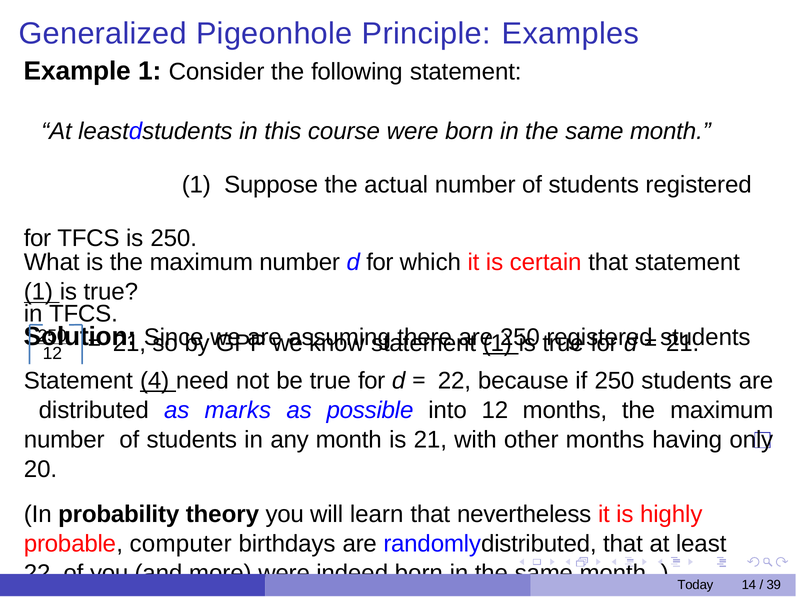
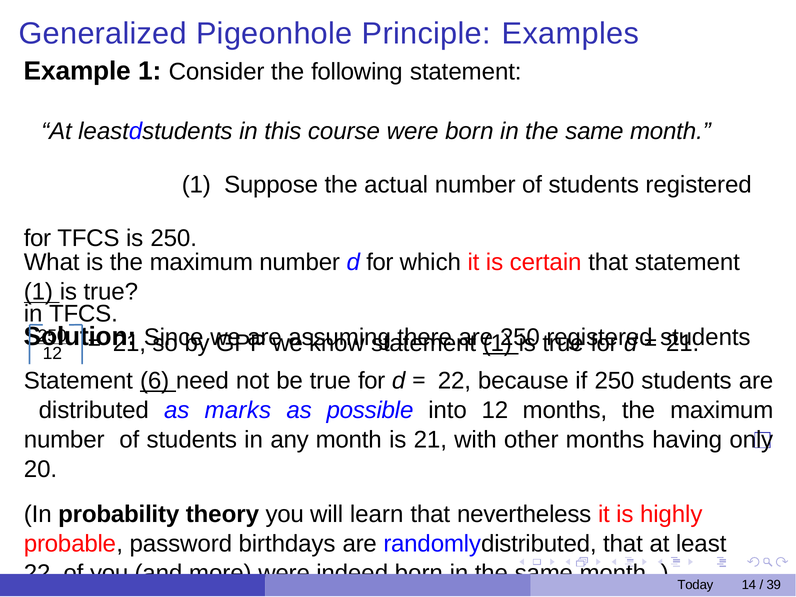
4: 4 -> 6
computer: computer -> password
